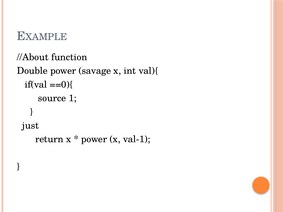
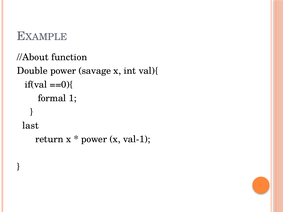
source: source -> formal
just: just -> last
